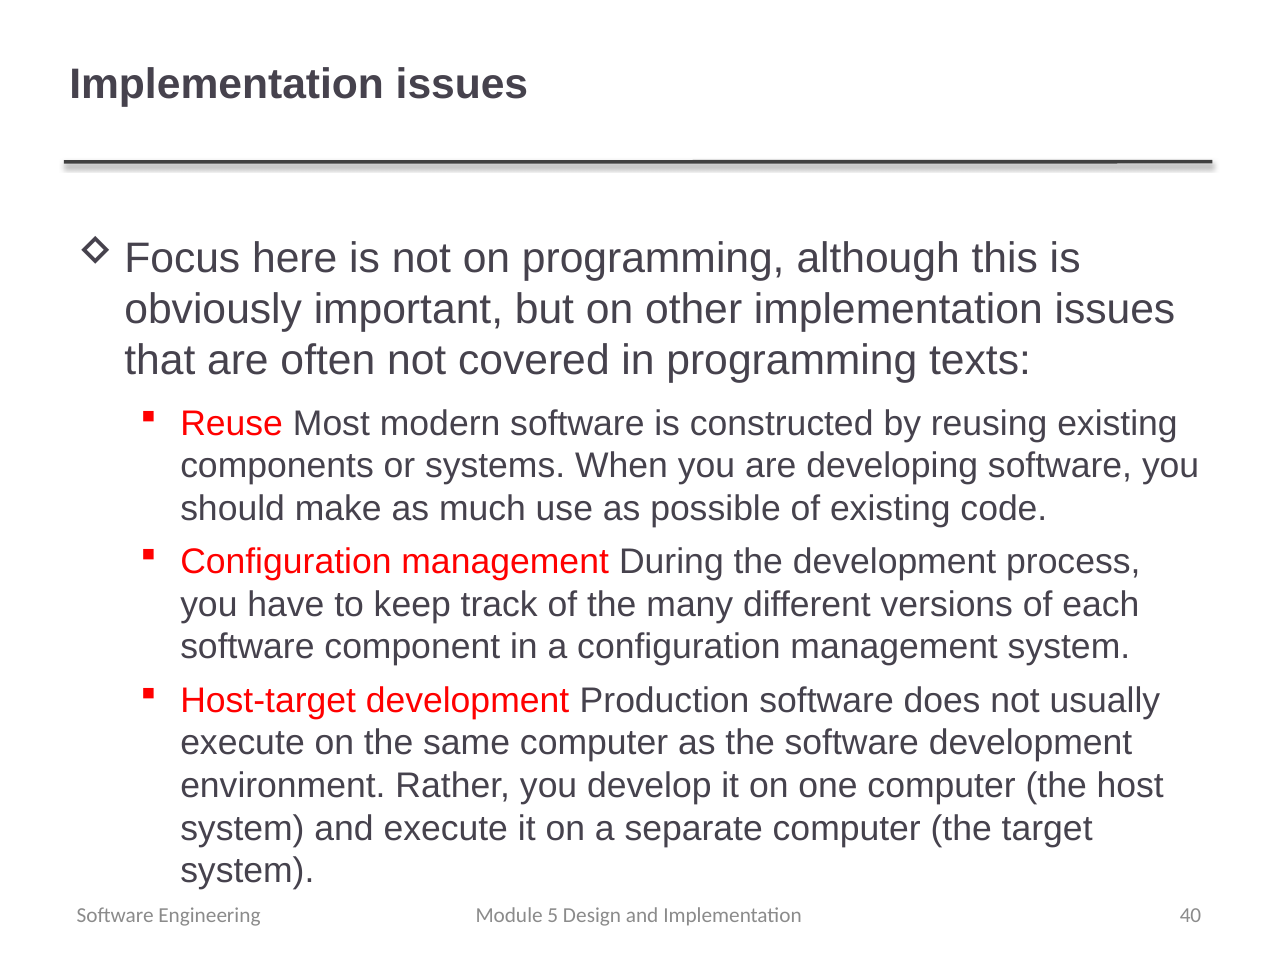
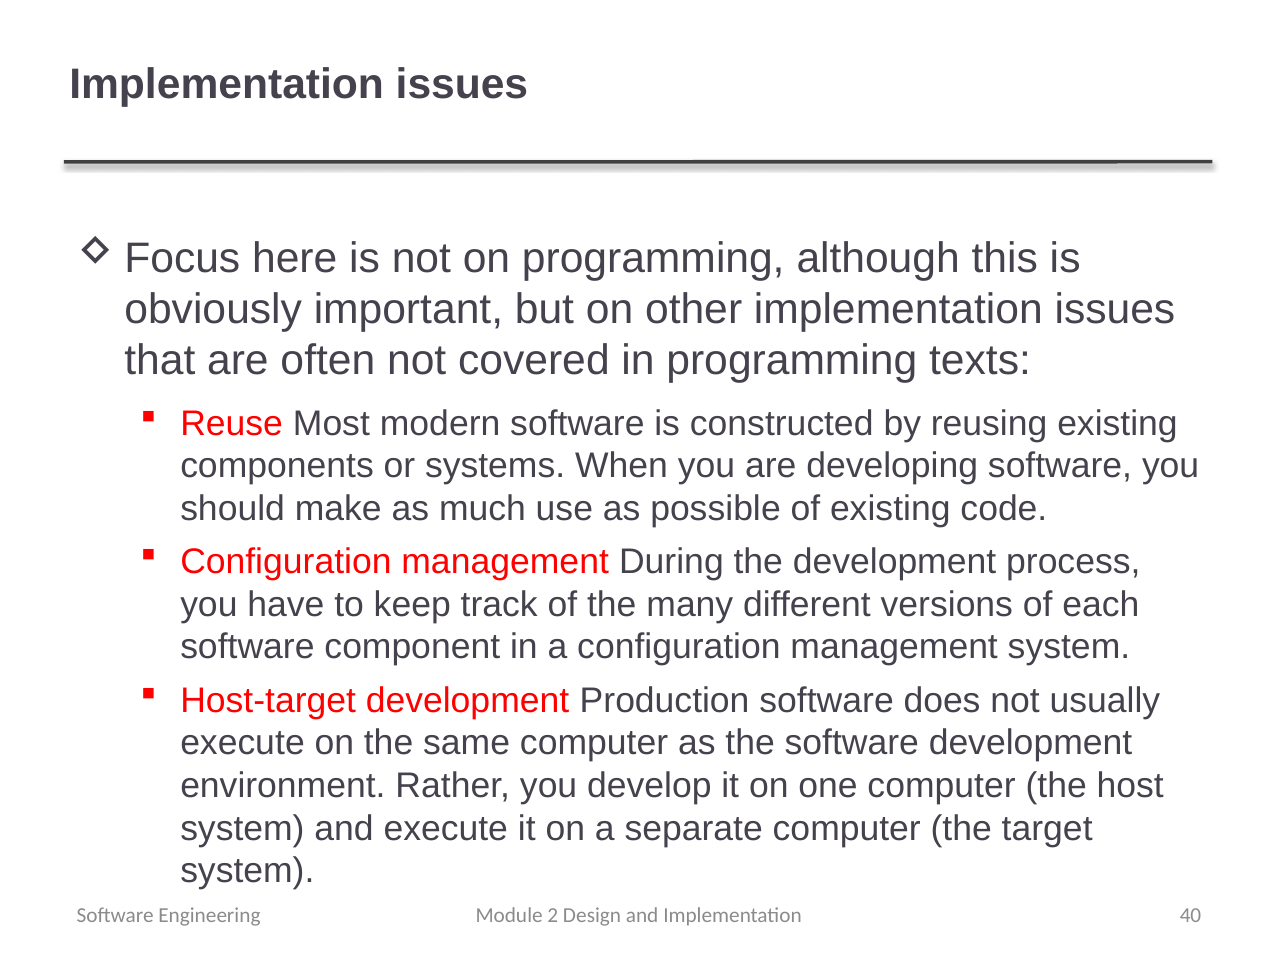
5: 5 -> 2
